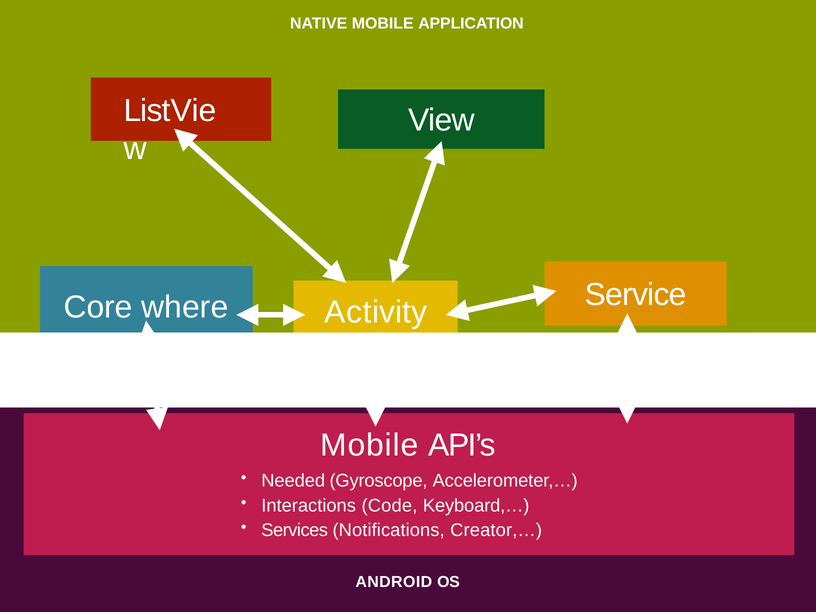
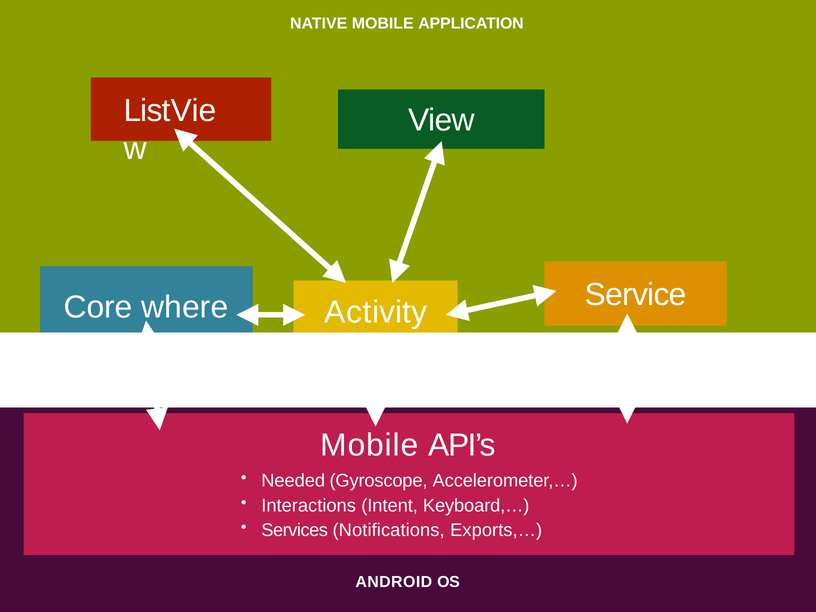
Code: Code -> Intent
Creator,…: Creator,… -> Exports,…
